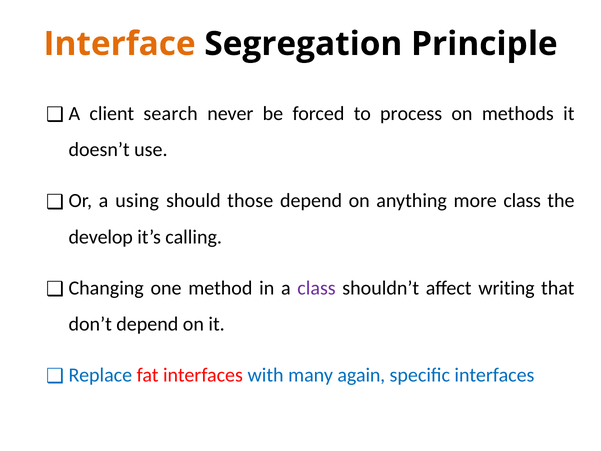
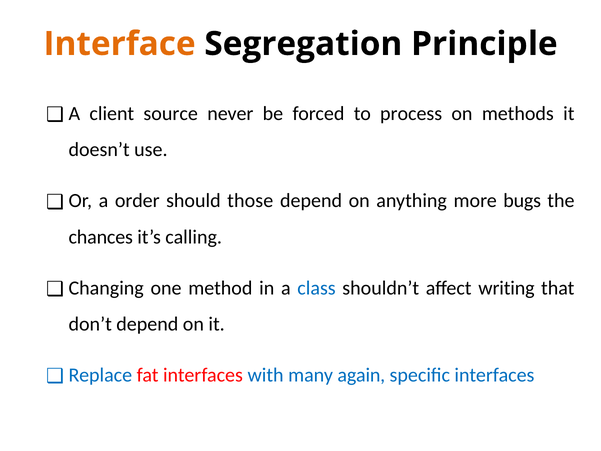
search: search -> source
using: using -> order
more class: class -> bugs
develop: develop -> chances
class at (317, 288) colour: purple -> blue
